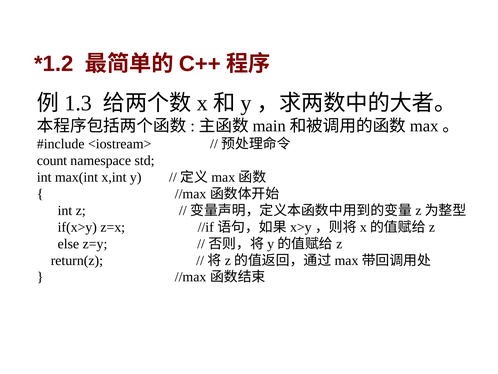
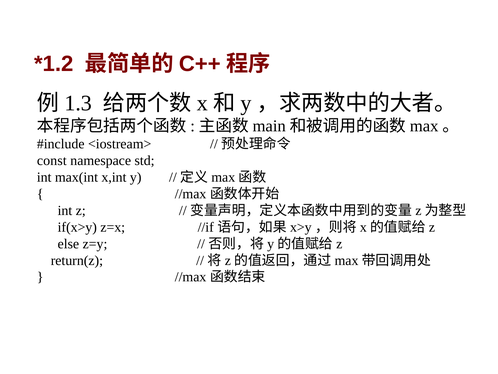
count: count -> const
